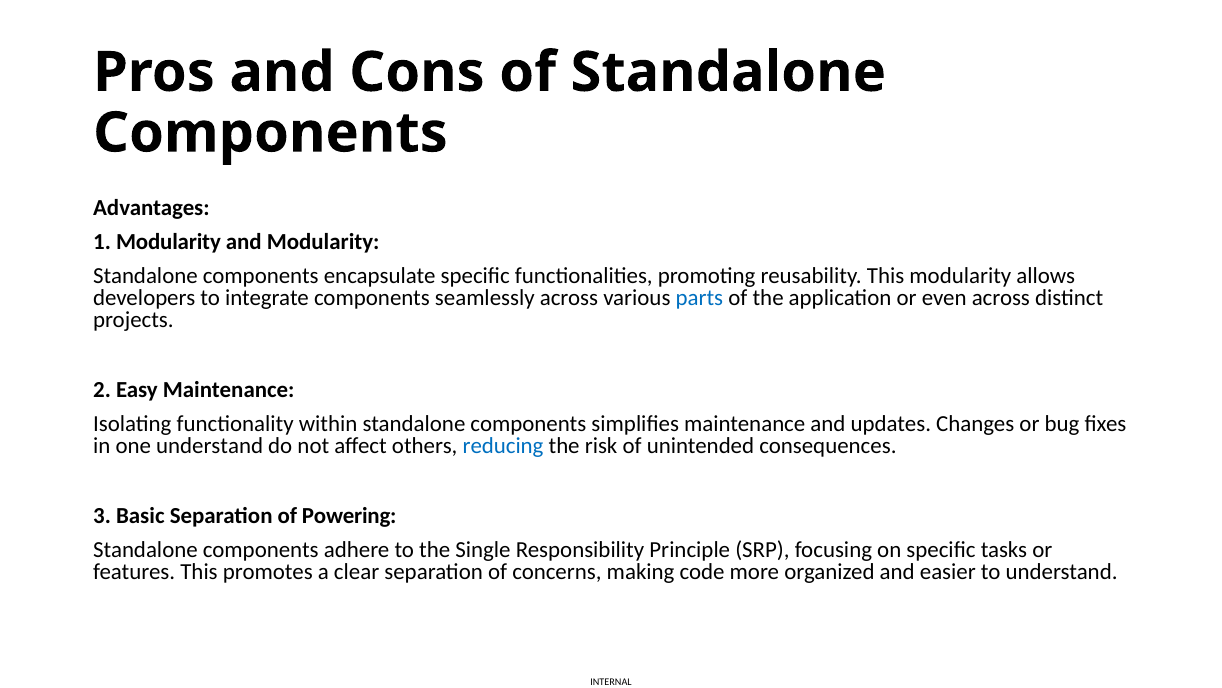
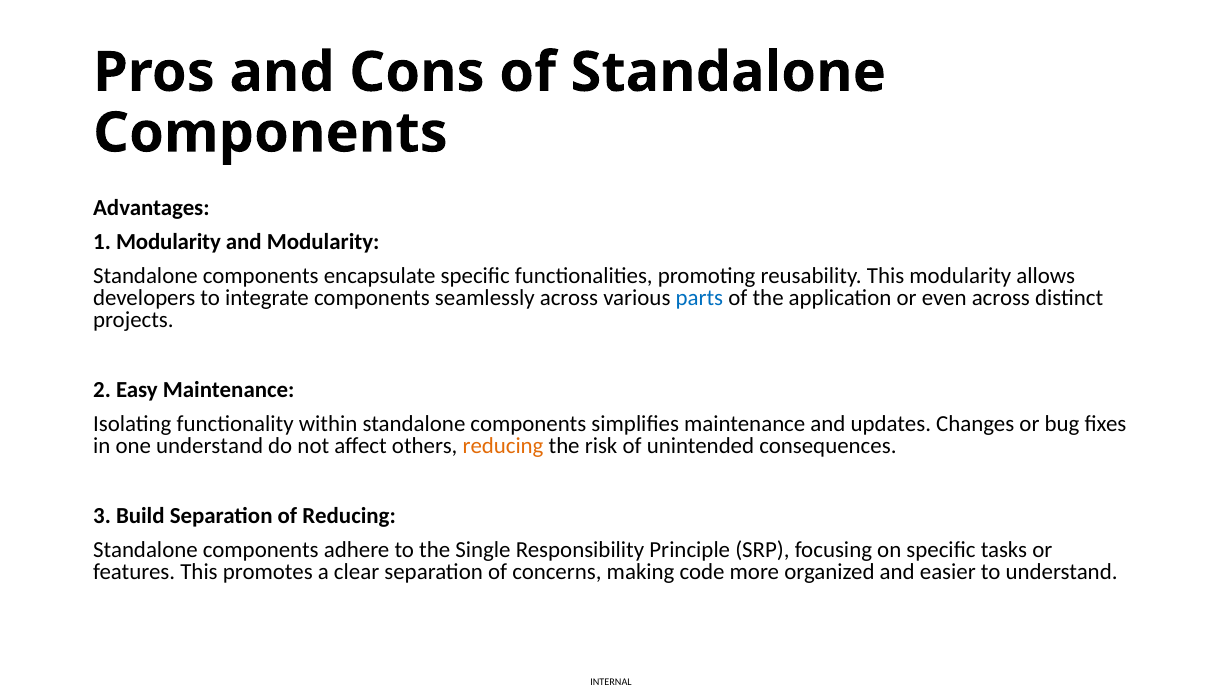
reducing at (503, 446) colour: blue -> orange
Basic: Basic -> Build
of Powering: Powering -> Reducing
